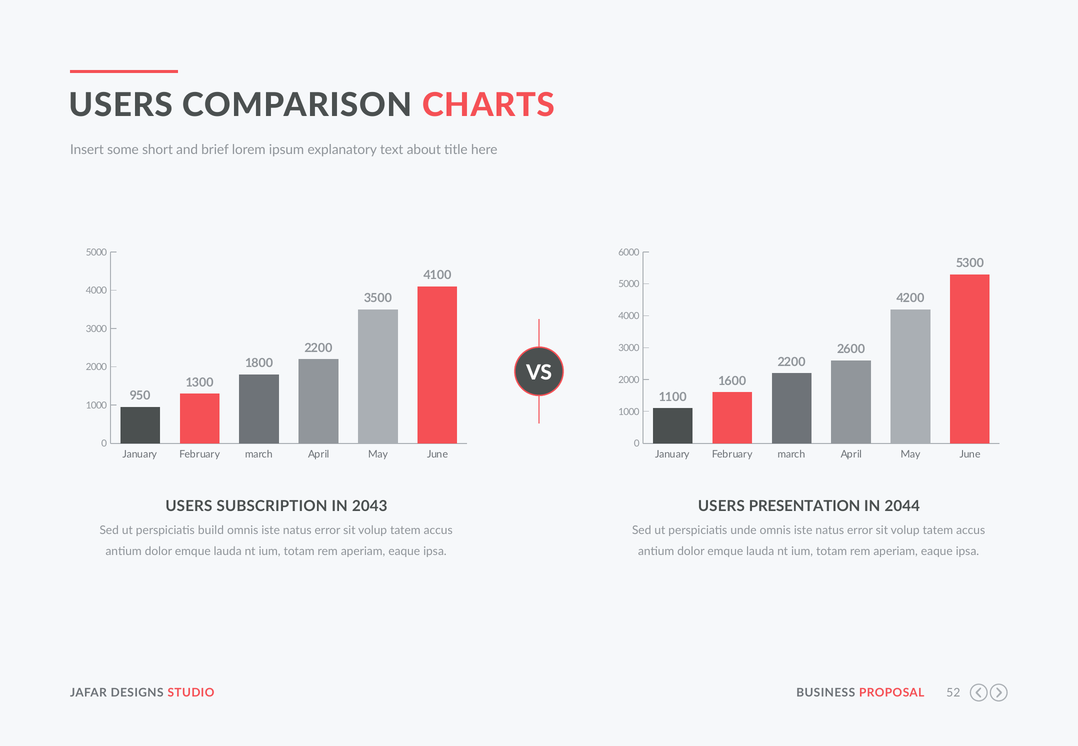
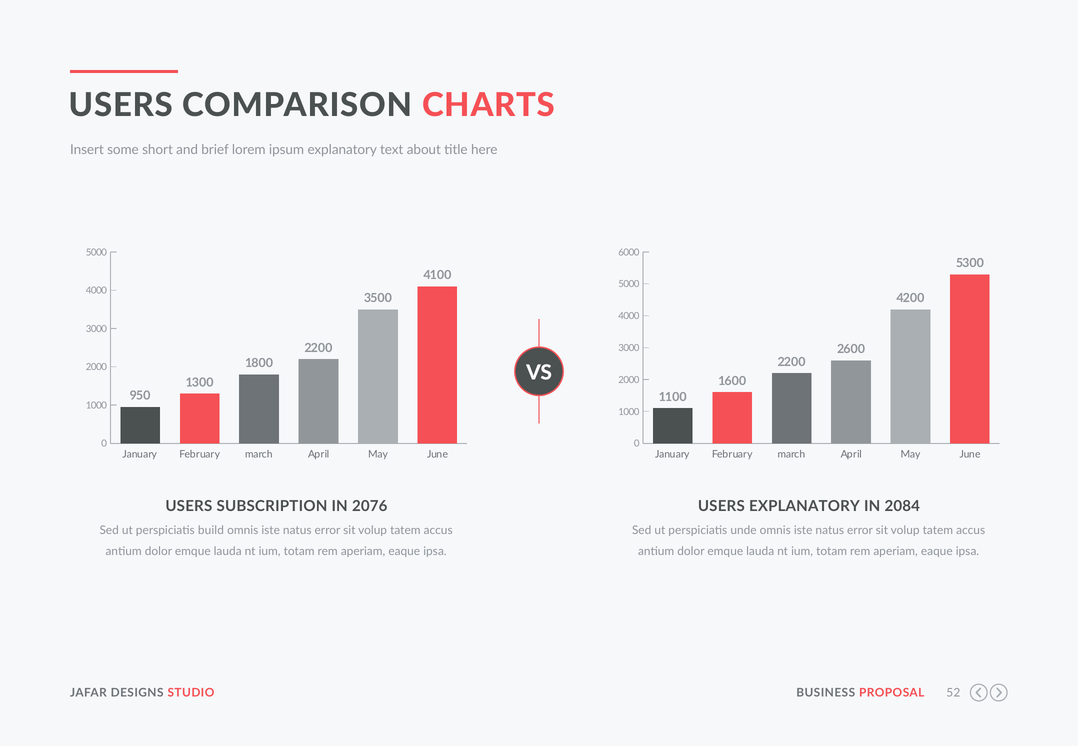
2043: 2043 -> 2076
USERS PRESENTATION: PRESENTATION -> EXPLANATORY
2044: 2044 -> 2084
